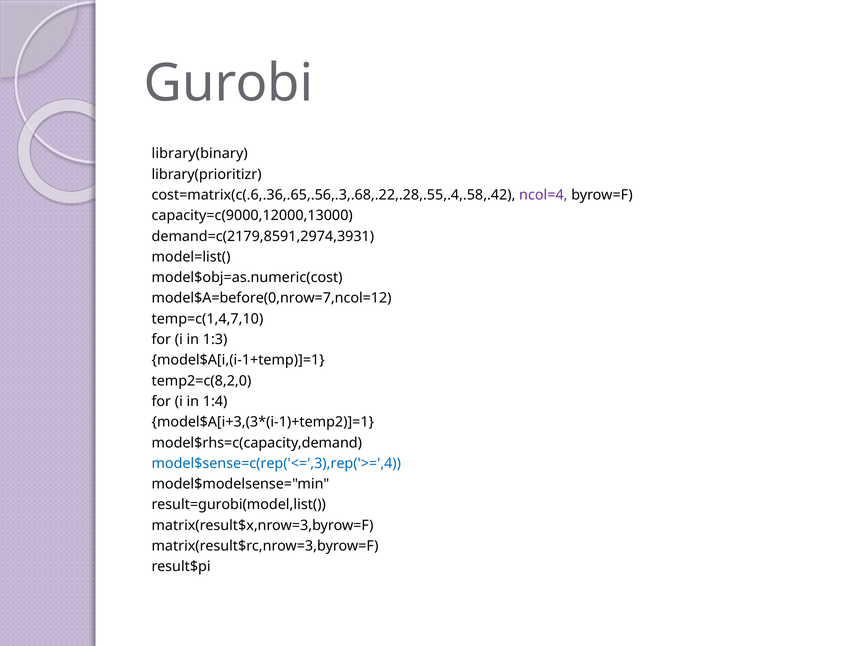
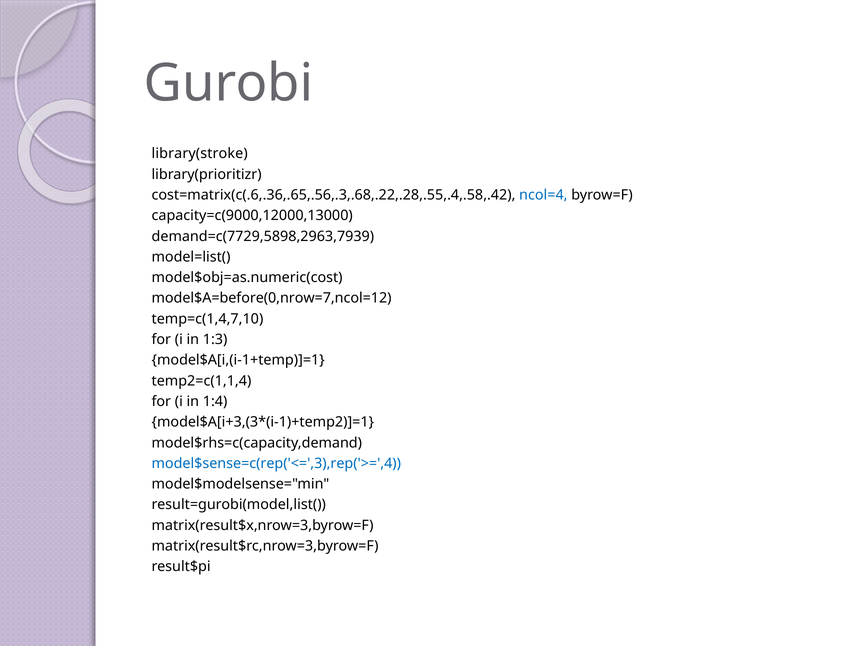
library(binary: library(binary -> library(stroke
ncol=4 colour: purple -> blue
demand=c(2179,8591,2974,3931: demand=c(2179,8591,2974,3931 -> demand=c(7729,5898,2963,7939
temp2=c(8,2,0: temp2=c(8,2,0 -> temp2=c(1,1,4
